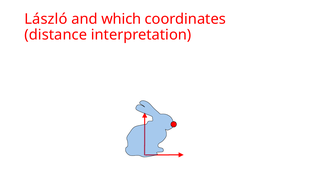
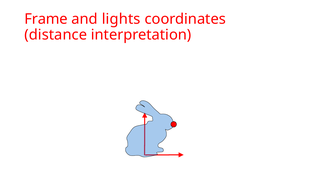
László: László -> Frame
which: which -> lights
